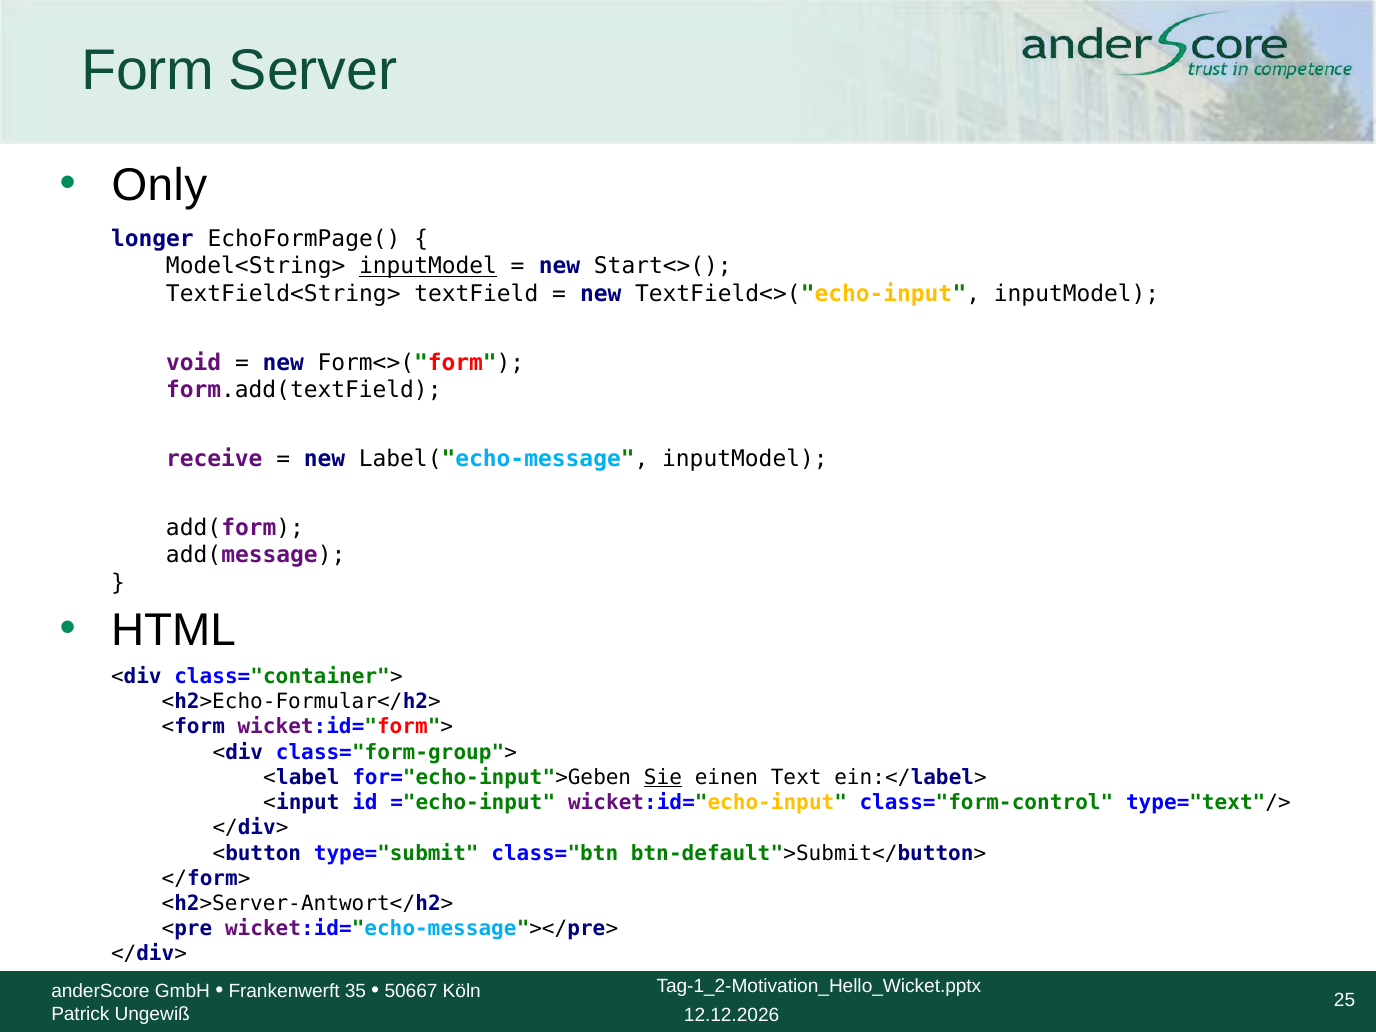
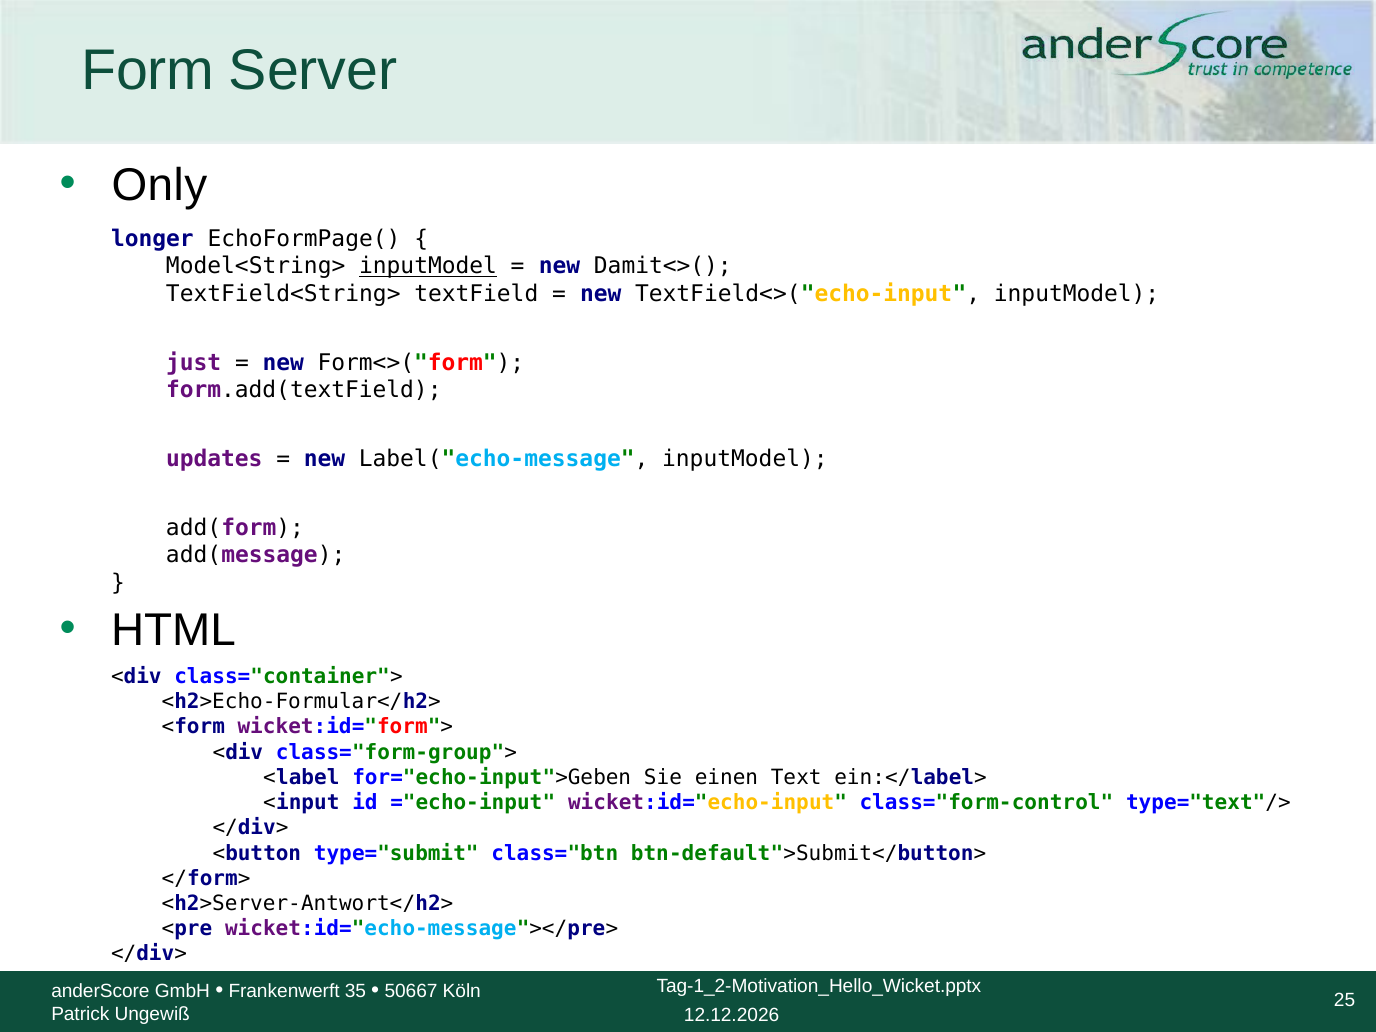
Start<>(: Start<>( -> Damit<>(
void: void -> just
receive: receive -> updates
Sie underline: present -> none
